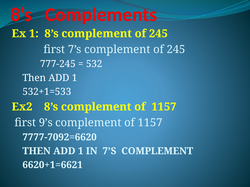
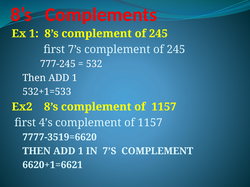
9’s: 9’s -> 4’s
7777-7092=6620: 7777-7092=6620 -> 7777-3519=6620
